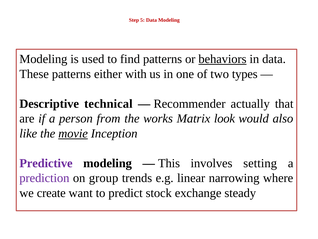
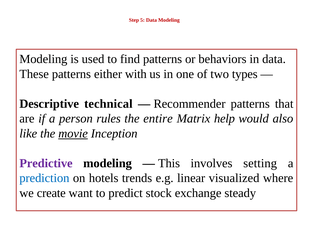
behaviors underline: present -> none
Recommender actually: actually -> patterns
from: from -> rules
works: works -> entire
look: look -> help
prediction colour: purple -> blue
group: group -> hotels
narrowing: narrowing -> visualized
